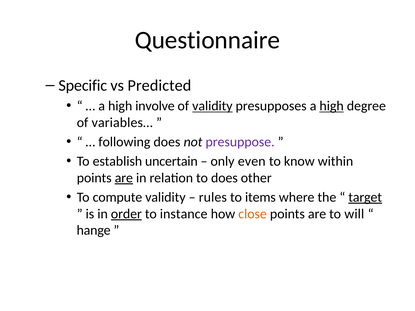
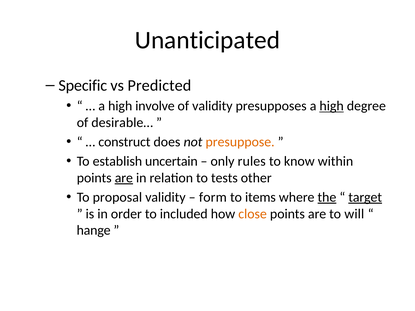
Questionnaire: Questionnaire -> Unanticipated
validity at (212, 106) underline: present -> none
variables…: variables… -> desirable…
following: following -> construct
presuppose colour: purple -> orange
even: even -> rules
to does: does -> tests
compute: compute -> proposal
rules: rules -> form
the underline: none -> present
order underline: present -> none
instance: instance -> included
